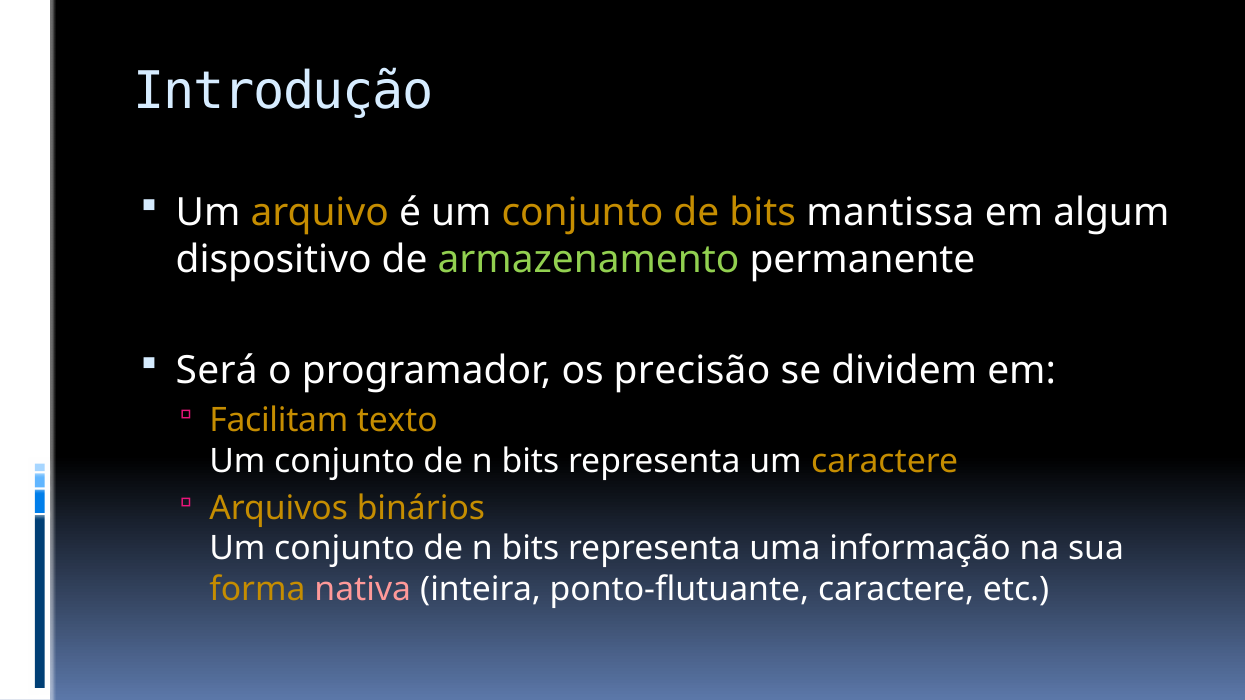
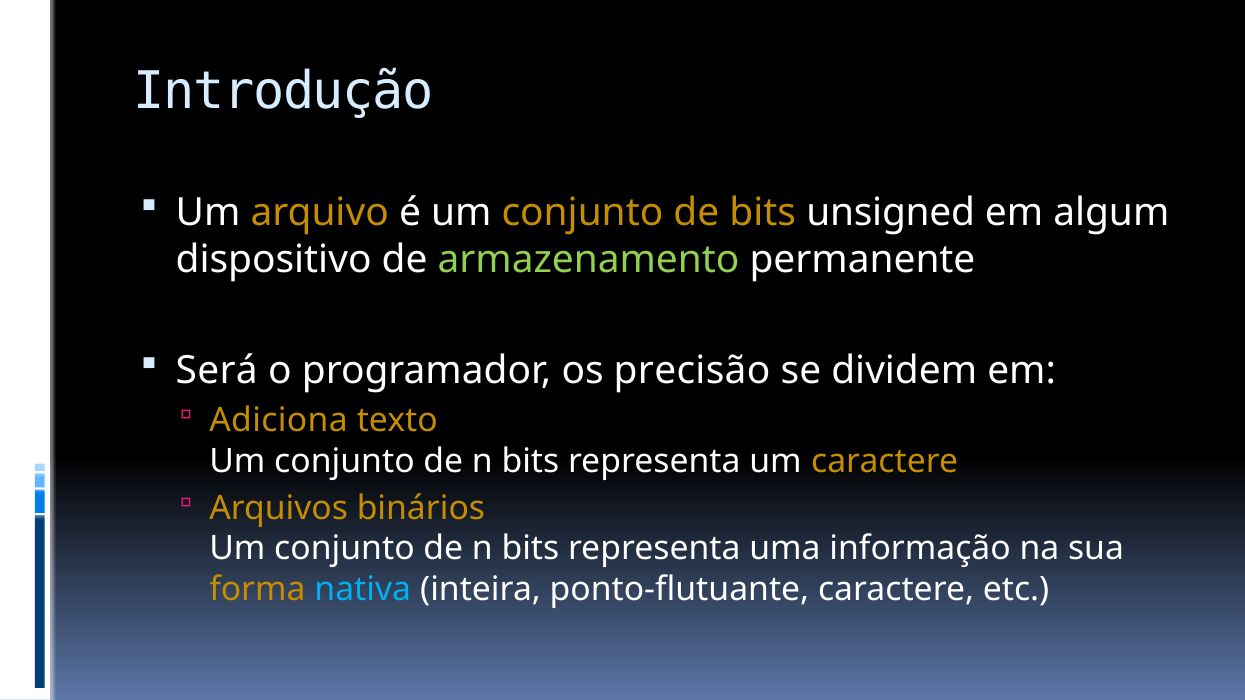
mantissa: mantissa -> unsigned
Facilitam: Facilitam -> Adiciona
nativa colour: pink -> light blue
